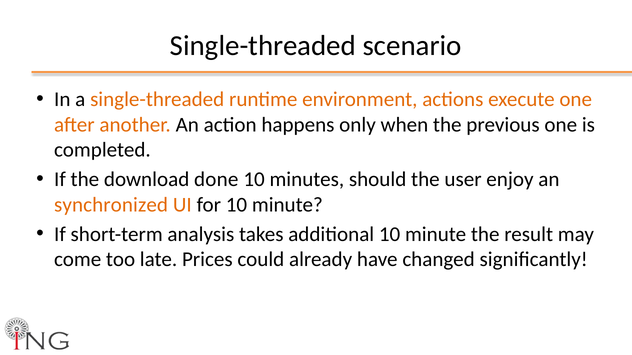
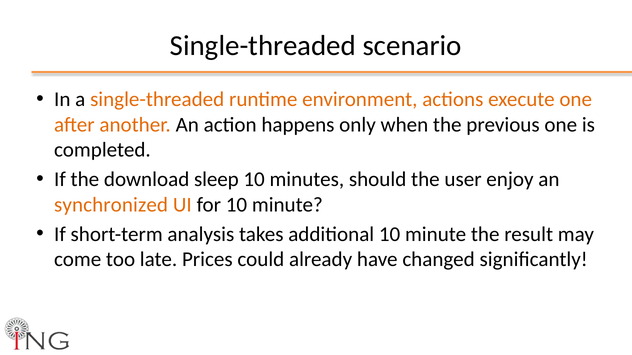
done: done -> sleep
